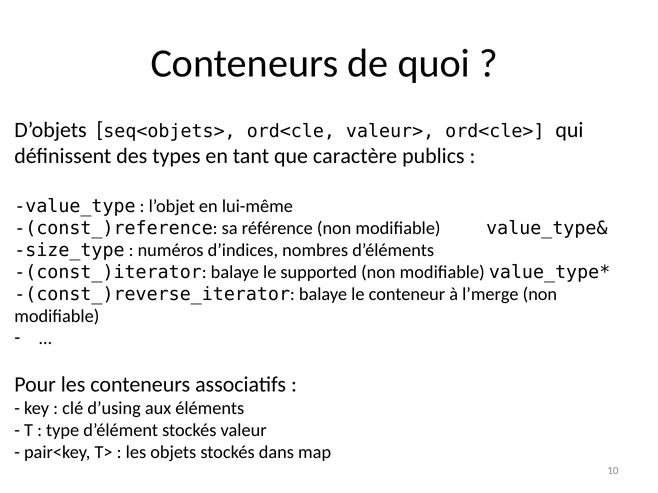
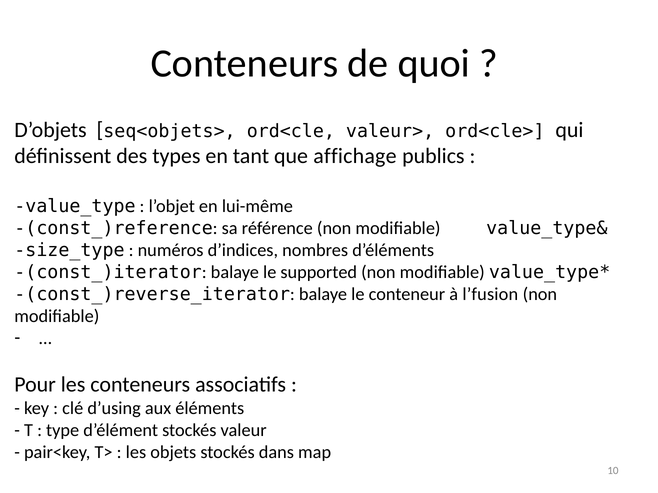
caractère: caractère -> affichage
l’merge: l’merge -> l’fusion
